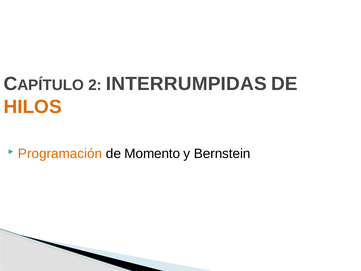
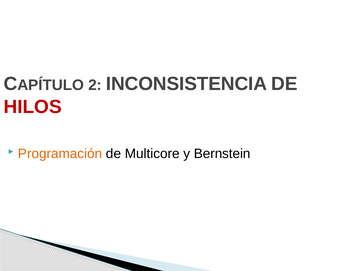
INTERRUMPIDAS: INTERRUMPIDAS -> INCONSISTENCIA
HILOS colour: orange -> red
Momento: Momento -> Multicore
